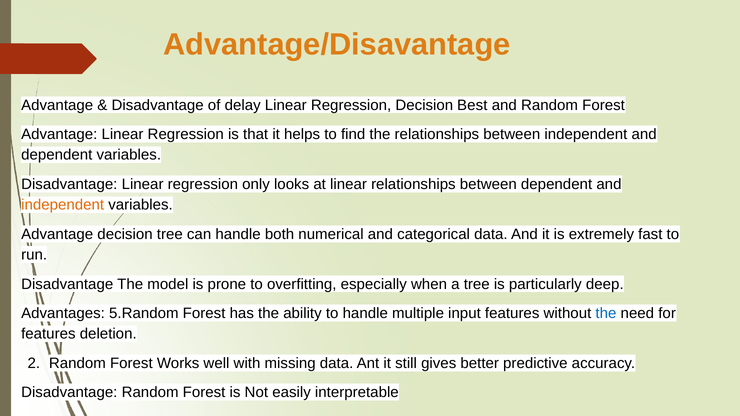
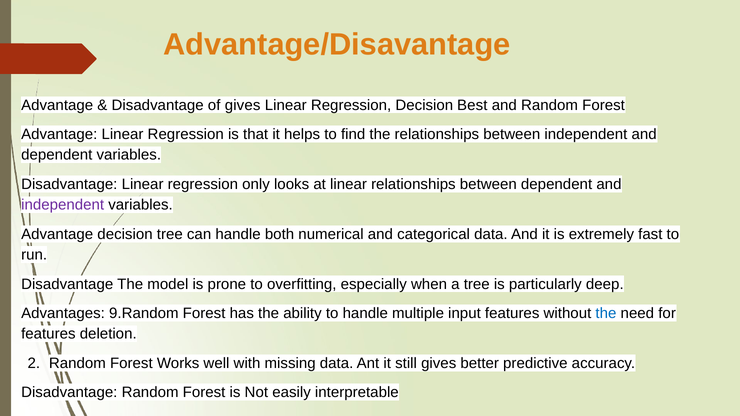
of delay: delay -> gives
independent at (63, 205) colour: orange -> purple
5.Random: 5.Random -> 9.Random
